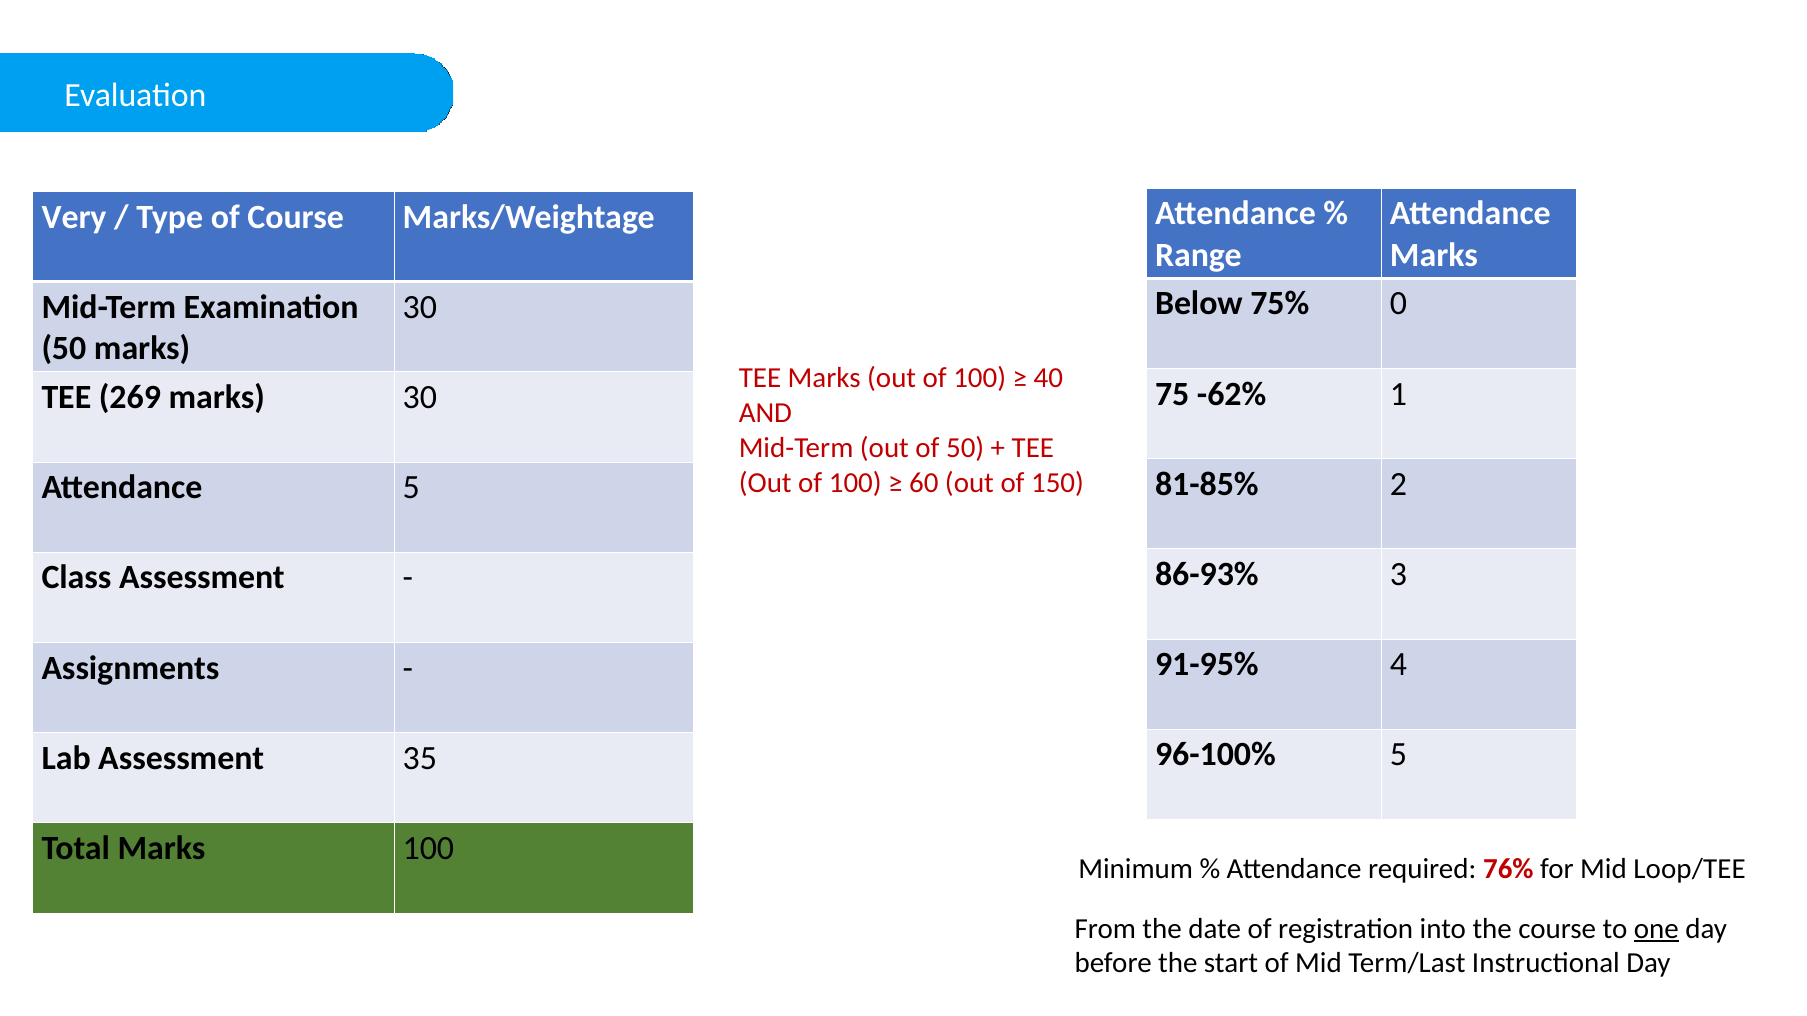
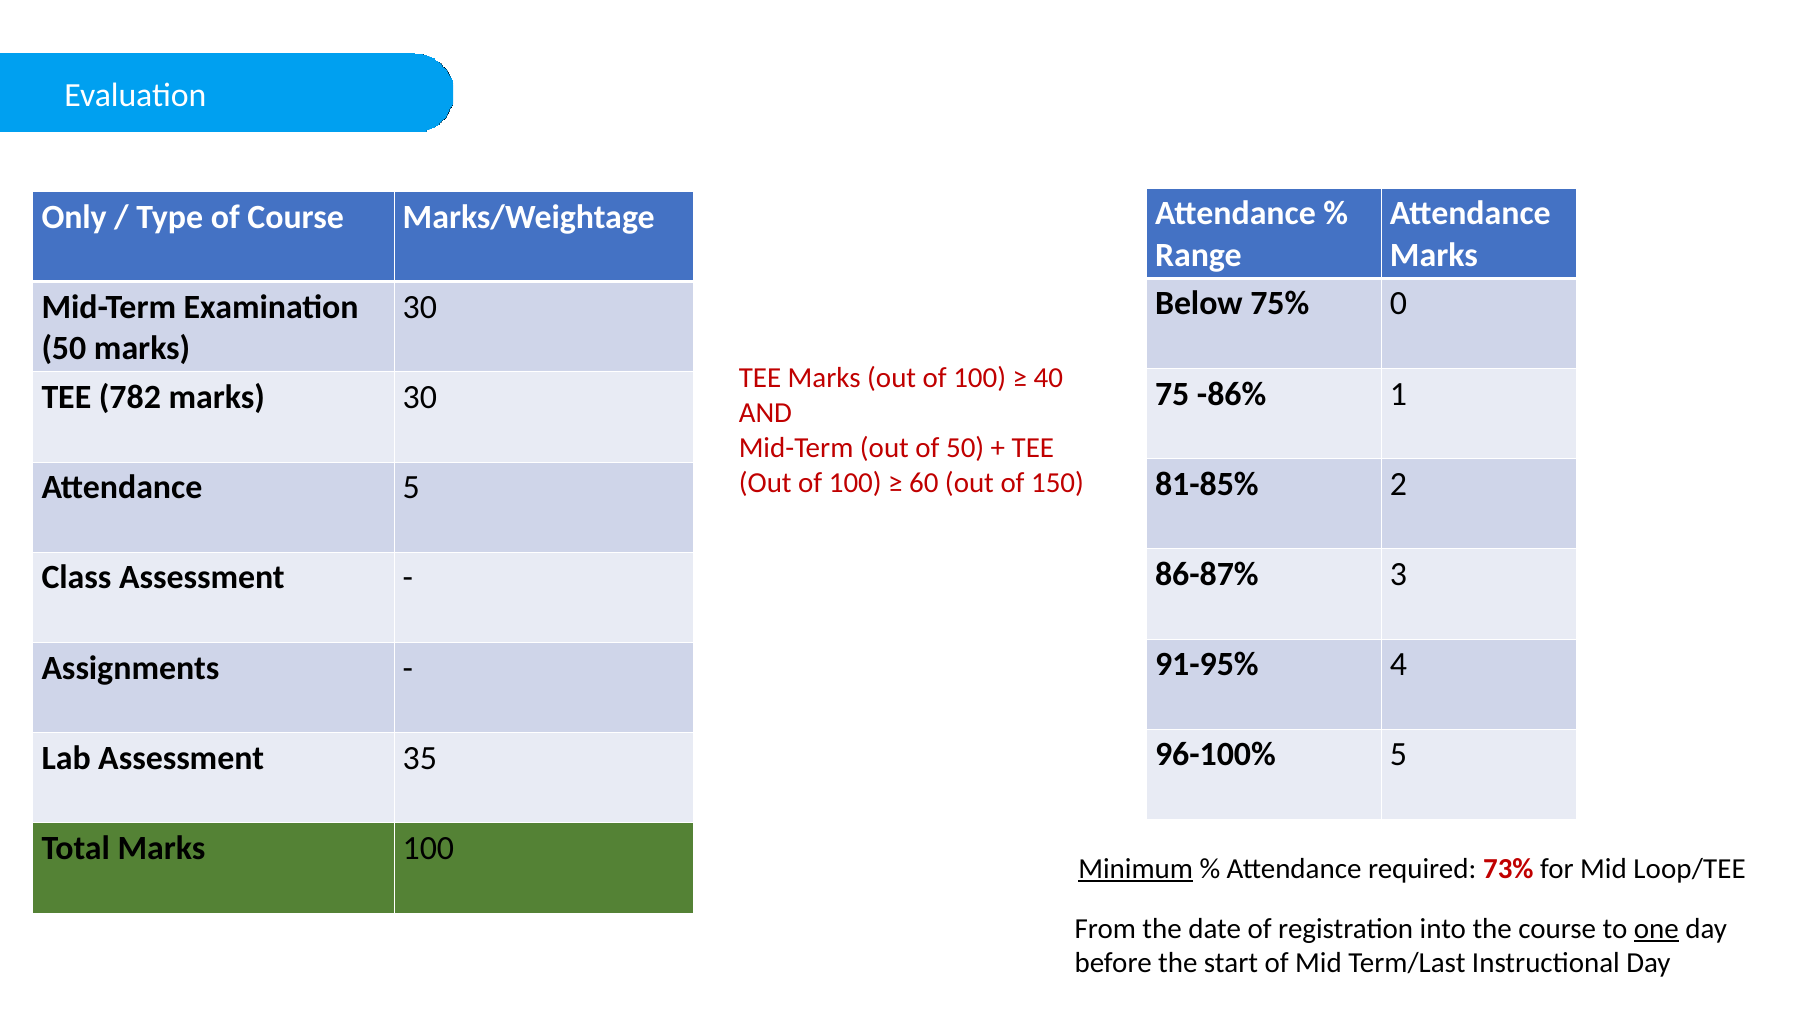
Very: Very -> Only
-62%: -62% -> -86%
269: 269 -> 782
86-93%: 86-93% -> 86-87%
Minimum underline: none -> present
76%: 76% -> 73%
